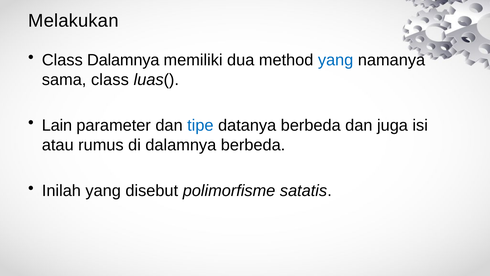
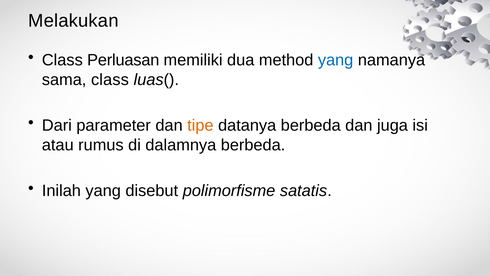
Class Dalamnya: Dalamnya -> Perluasan
Lain: Lain -> Dari
tipe colour: blue -> orange
